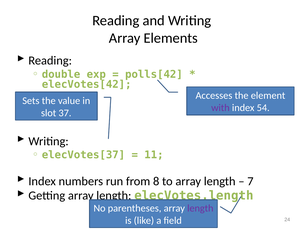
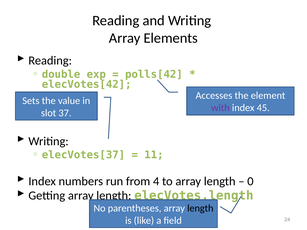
54: 54 -> 45
8: 8 -> 4
7: 7 -> 0
length at (200, 209) colour: purple -> black
